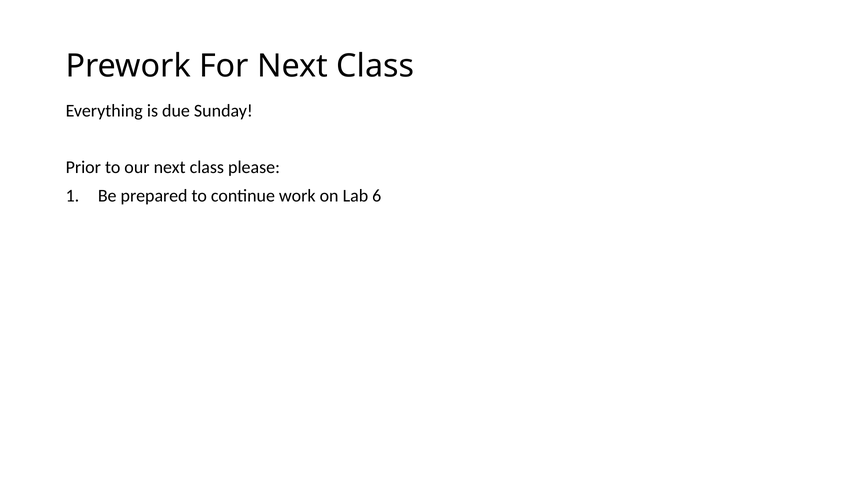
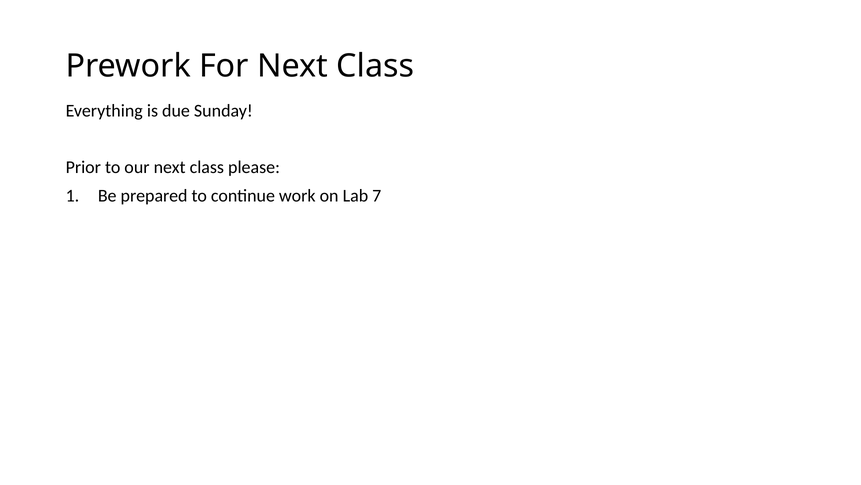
6: 6 -> 7
